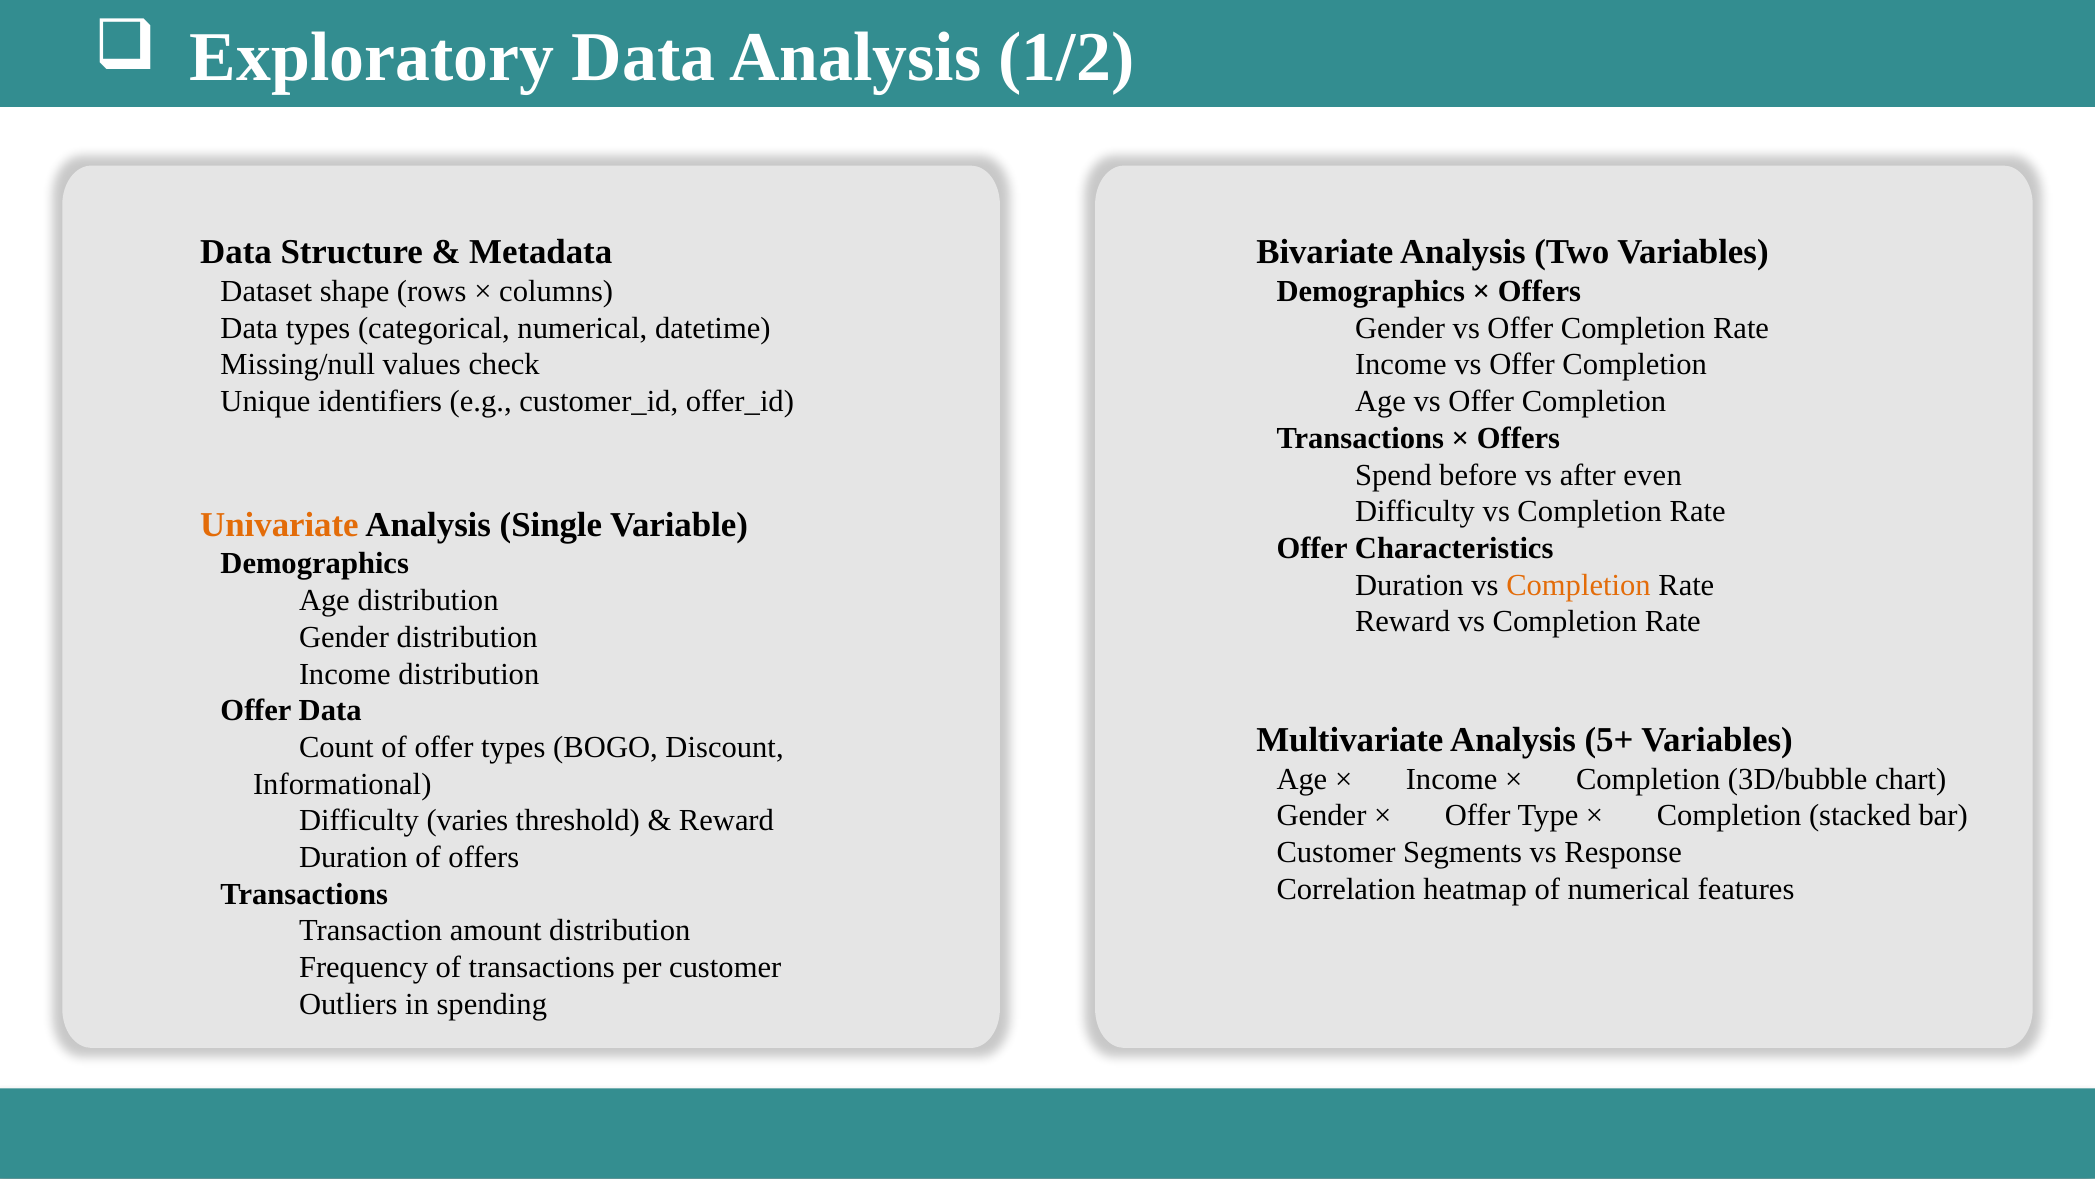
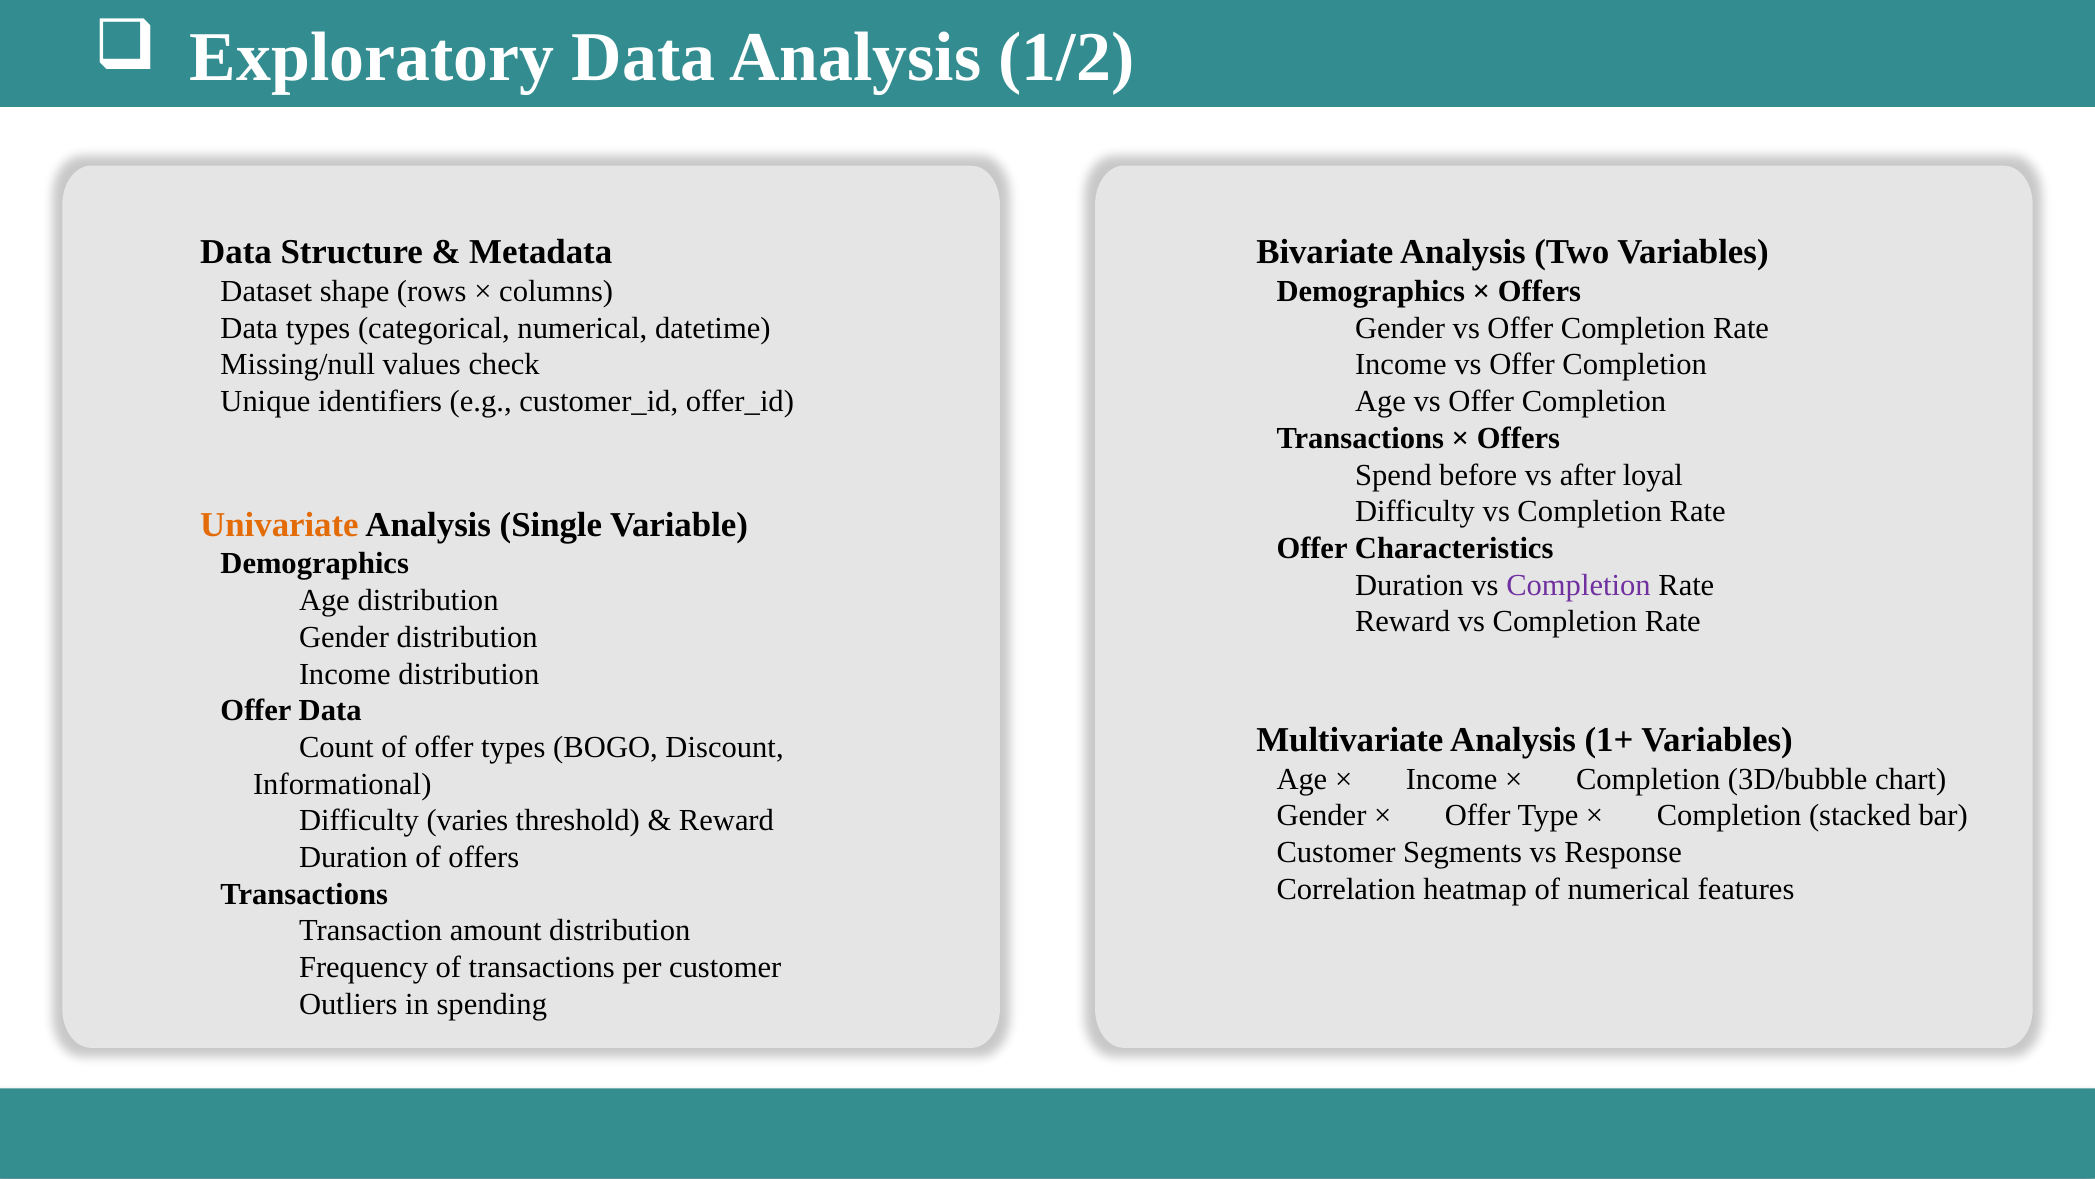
even: even -> loyal
Completion at (1578, 585) colour: orange -> purple
5+: 5+ -> 1+
